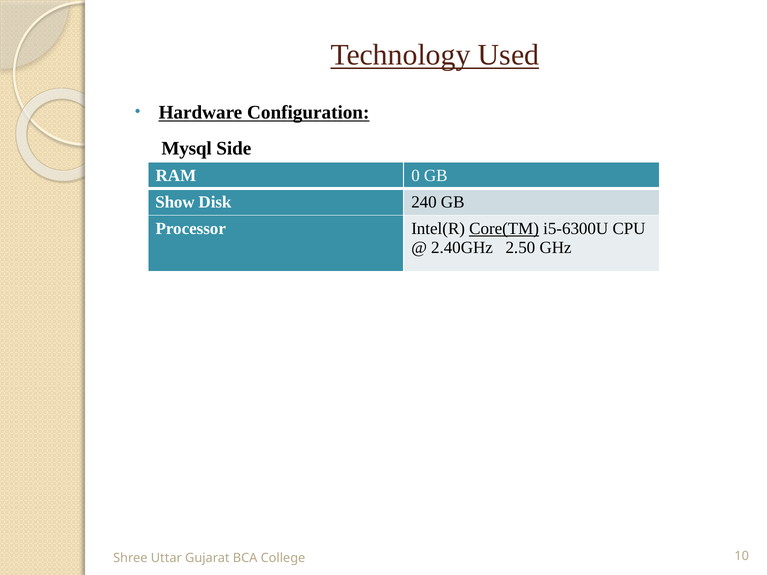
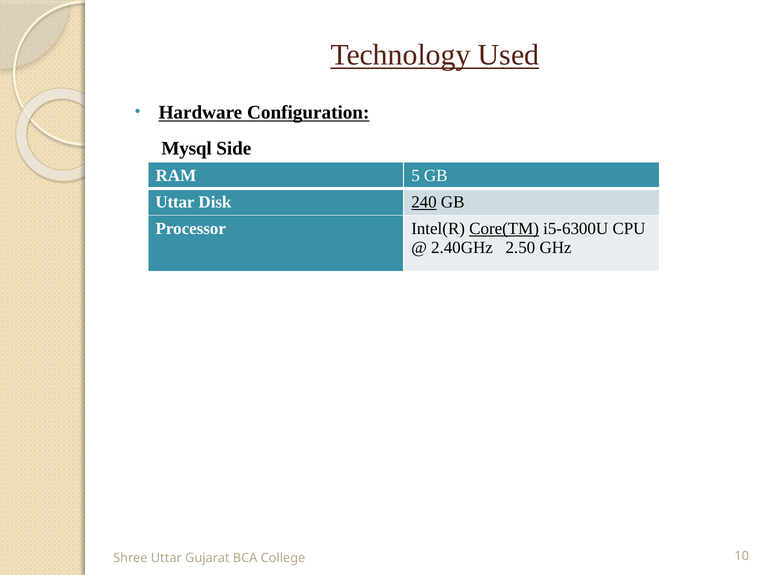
0: 0 -> 5
Show at (175, 202): Show -> Uttar
240 underline: none -> present
